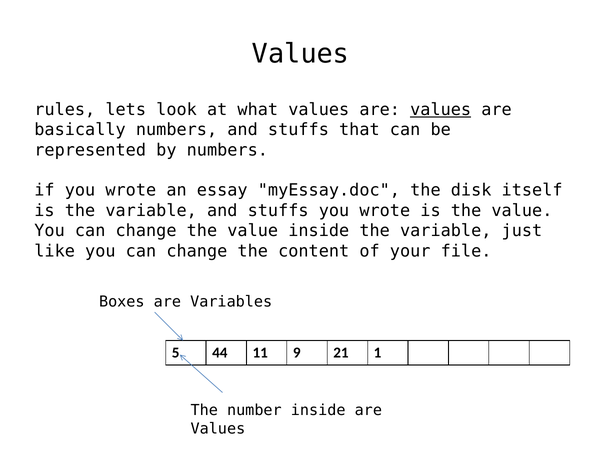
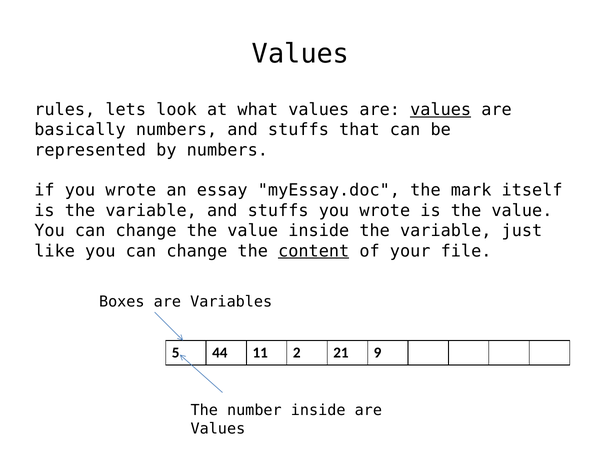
disk: disk -> mark
content underline: none -> present
9: 9 -> 2
1: 1 -> 9
